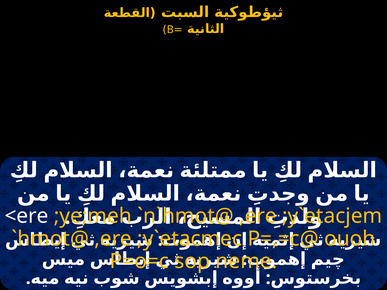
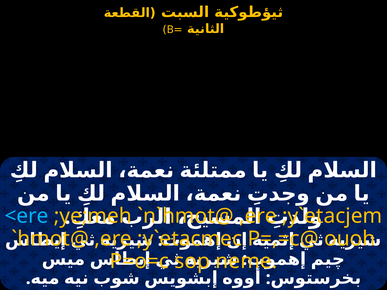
<ere colour: white -> light blue
